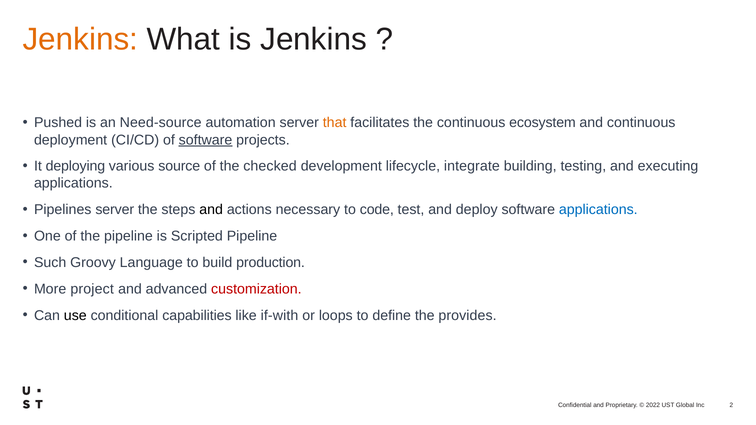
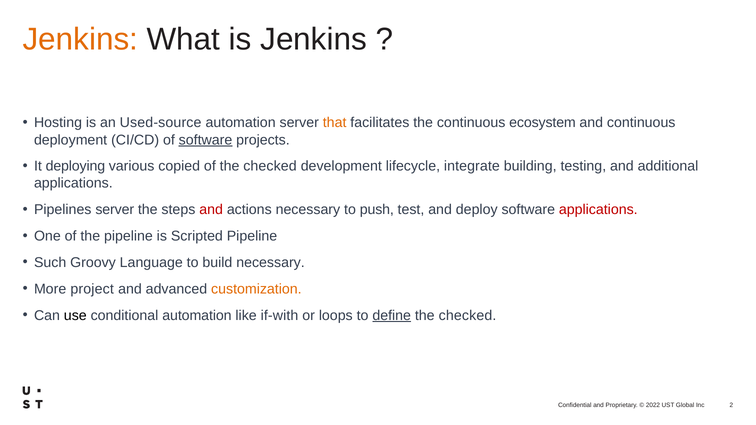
Pushed: Pushed -> Hosting
Need-source: Need-source -> Used-source
source: source -> copied
executing: executing -> additional
and at (211, 210) colour: black -> red
code: code -> push
applications at (598, 210) colour: blue -> red
build production: production -> necessary
customization colour: red -> orange
conditional capabilities: capabilities -> automation
define underline: none -> present
provides at (468, 316): provides -> checked
